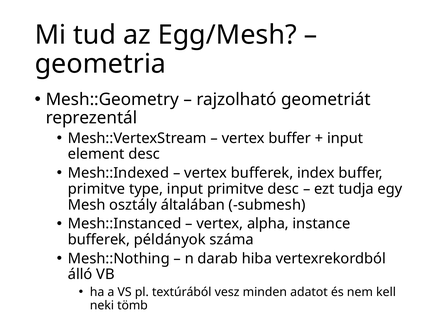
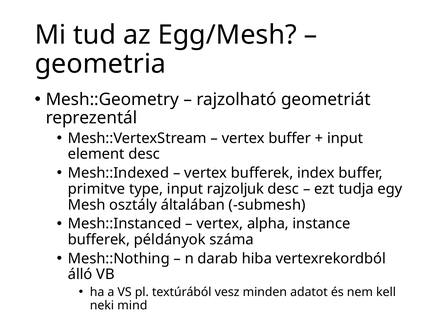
input primitve: primitve -> rajzoljuk
tömb: tömb -> mind
